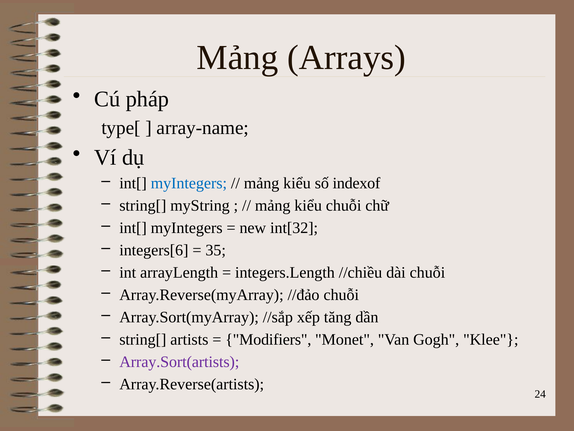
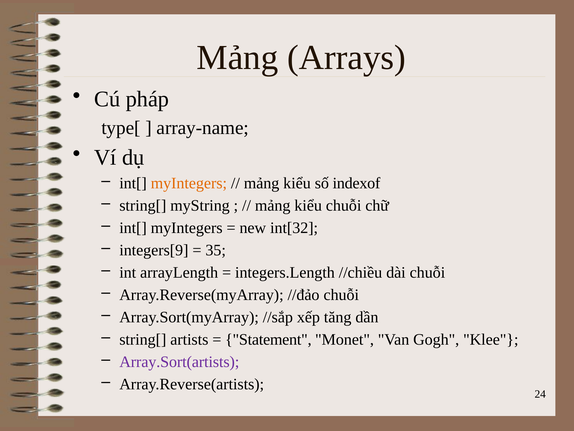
myIntegers at (189, 183) colour: blue -> orange
integers[6: integers[6 -> integers[9
Modifiers: Modifiers -> Statement
